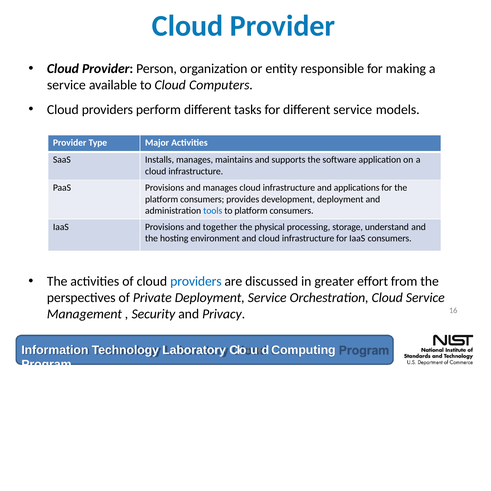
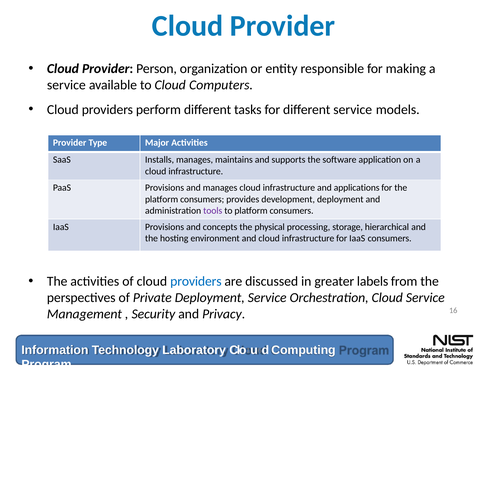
tools colour: blue -> purple
together: together -> concepts
understand: understand -> hierarchical
effort: effort -> labels
